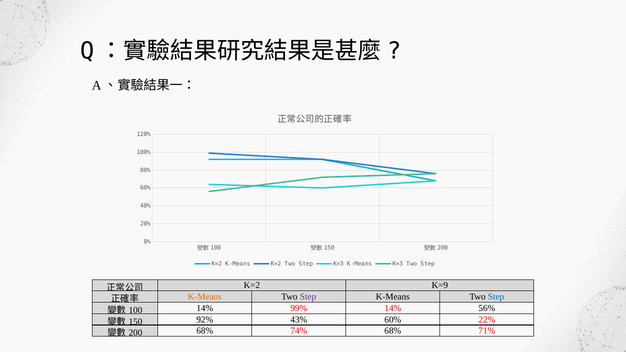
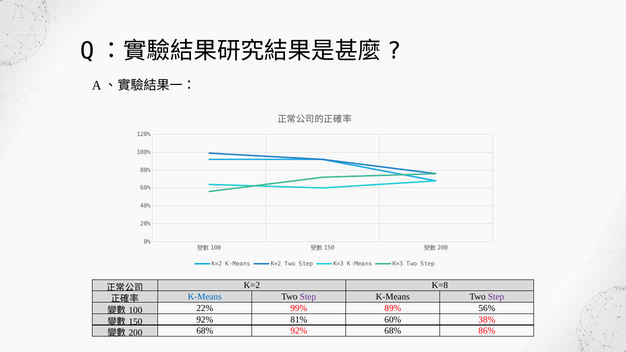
K=9: K=9 -> K=8
K-Means at (205, 297) colour: orange -> blue
Step at (496, 297) colour: blue -> purple
14% at (205, 308): 14% -> 22%
99% 14%: 14% -> 89%
43%: 43% -> 81%
22%: 22% -> 38%
68% 74%: 74% -> 92%
71%: 71% -> 86%
